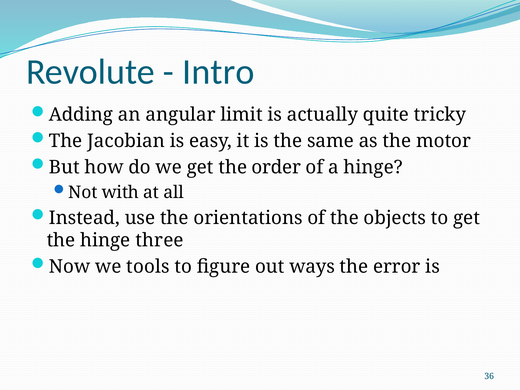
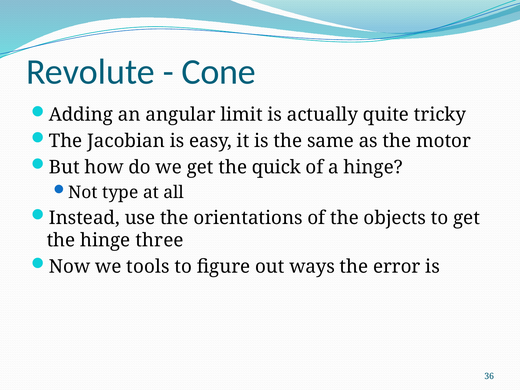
Intro: Intro -> Cone
order: order -> quick
with: with -> type
